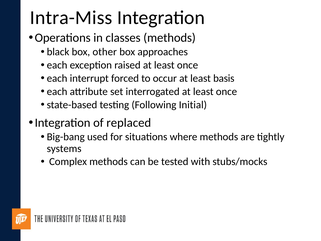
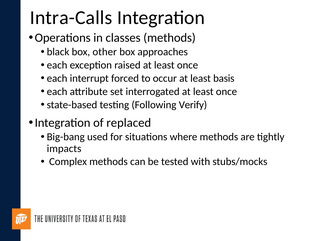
Intra-Miss: Intra-Miss -> Intra-Calls
Initial: Initial -> Verify
systems: systems -> impacts
